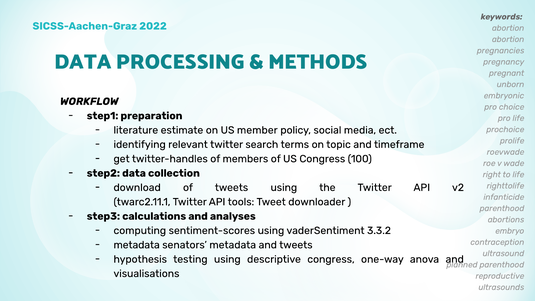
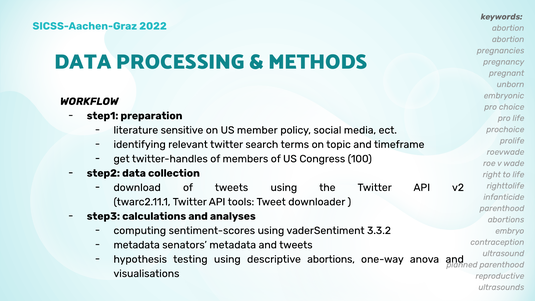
estimate: estimate -> sensitive
descriptive congress: congress -> abortions
